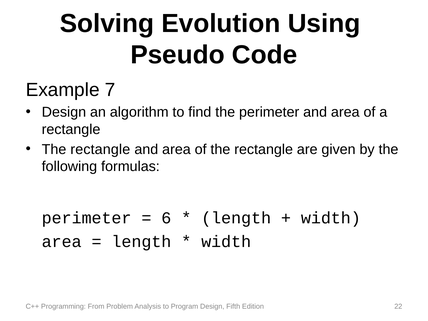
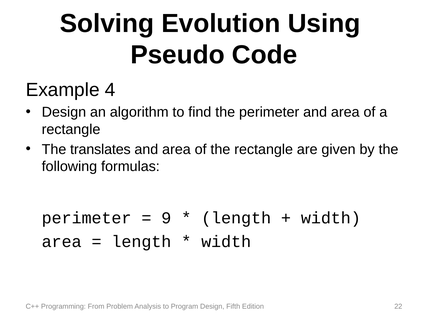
7: 7 -> 4
rectangle at (100, 149): rectangle -> translates
6: 6 -> 9
